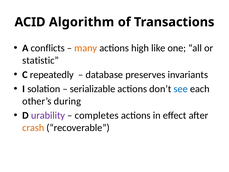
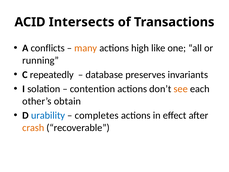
Algorithm: Algorithm -> Intersects
statistic: statistic -> running
serializable: serializable -> contention
see colour: blue -> orange
during: during -> obtain
urability colour: purple -> blue
